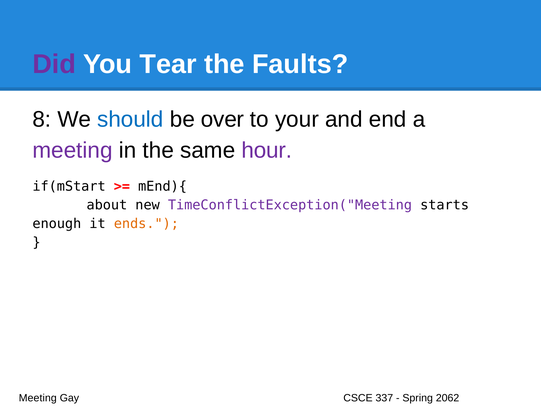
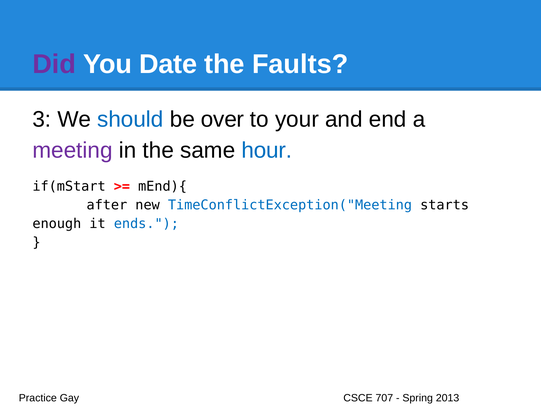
Tear: Tear -> Date
8: 8 -> 3
hour colour: purple -> blue
about: about -> after
TimeConflictException("Meeting colour: purple -> blue
ends colour: orange -> blue
Meeting at (38, 398): Meeting -> Practice
337: 337 -> 707
2062: 2062 -> 2013
